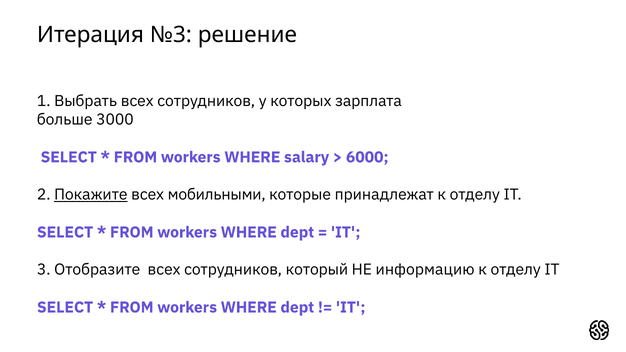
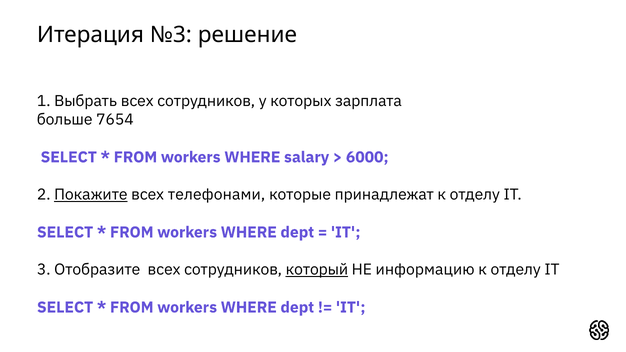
3000: 3000 -> 7654
мобильными: мобильными -> телефонами
который underline: none -> present
